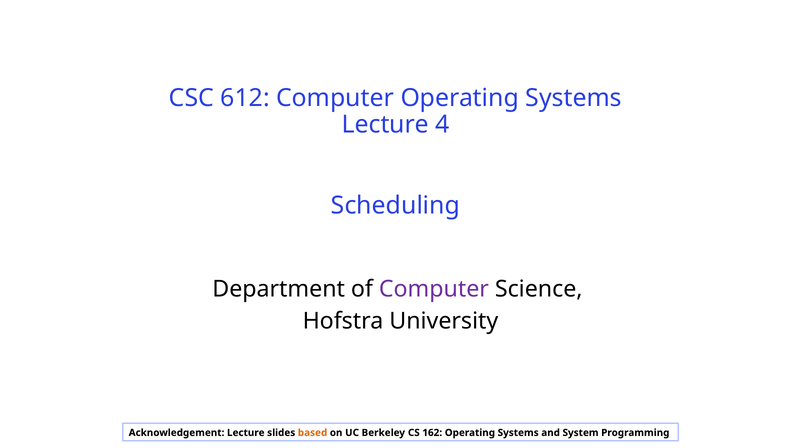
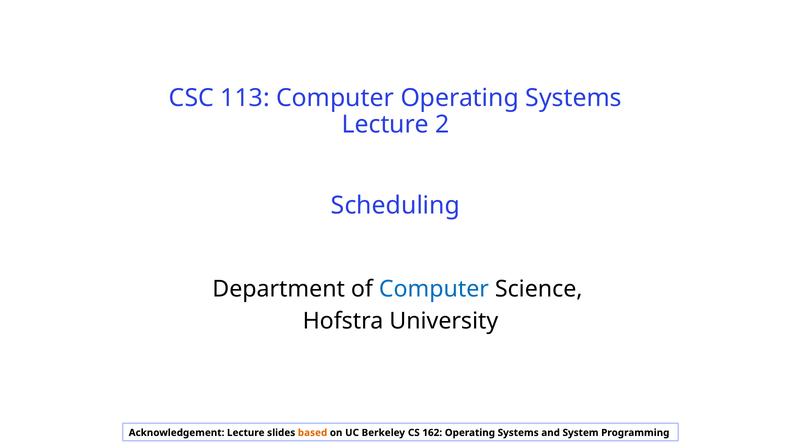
612: 612 -> 113
4: 4 -> 2
Computer at (434, 289) colour: purple -> blue
